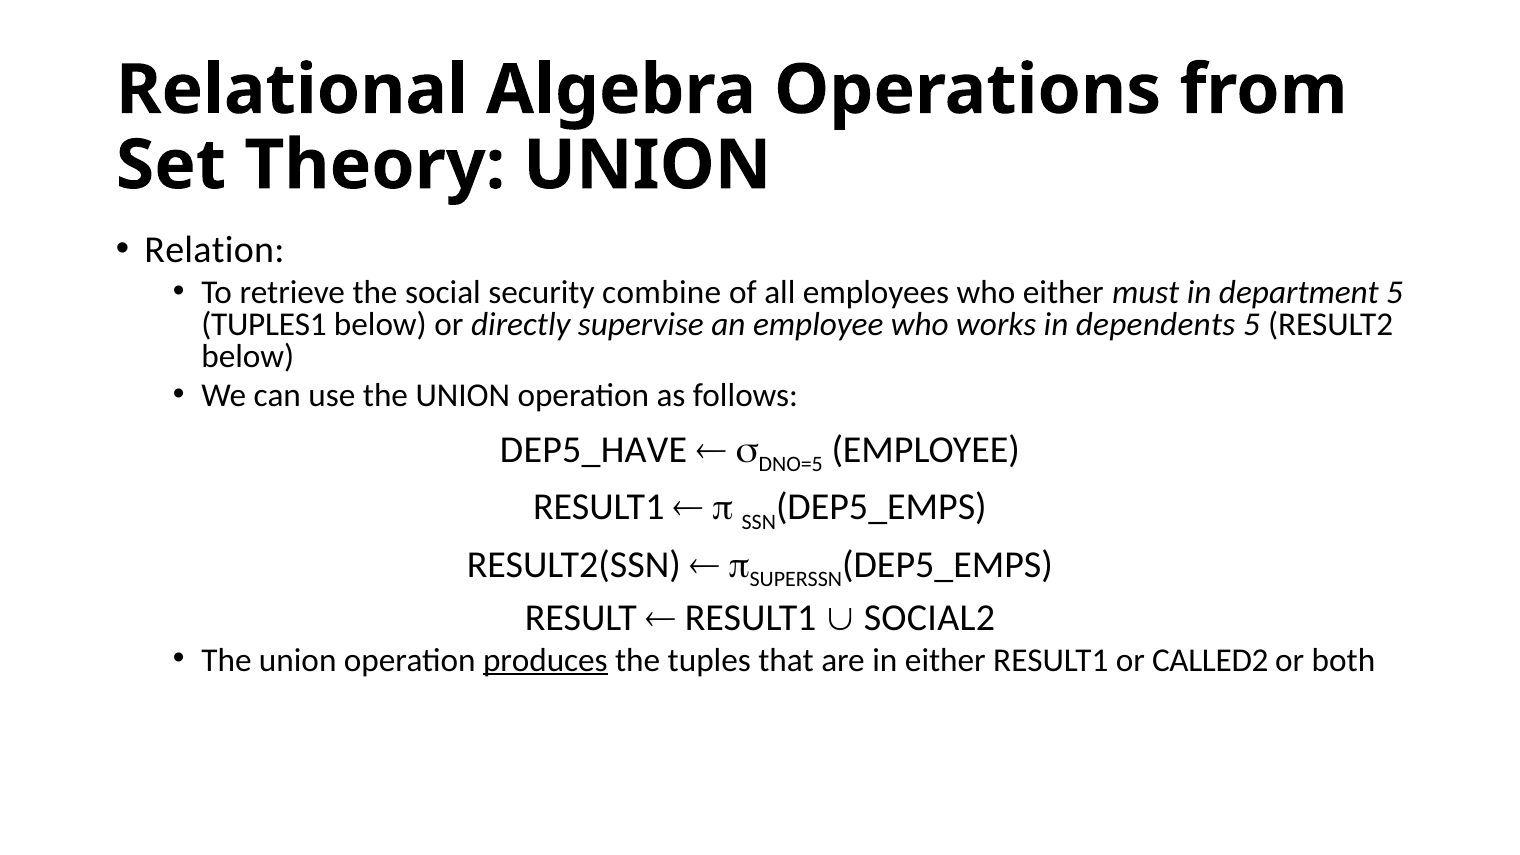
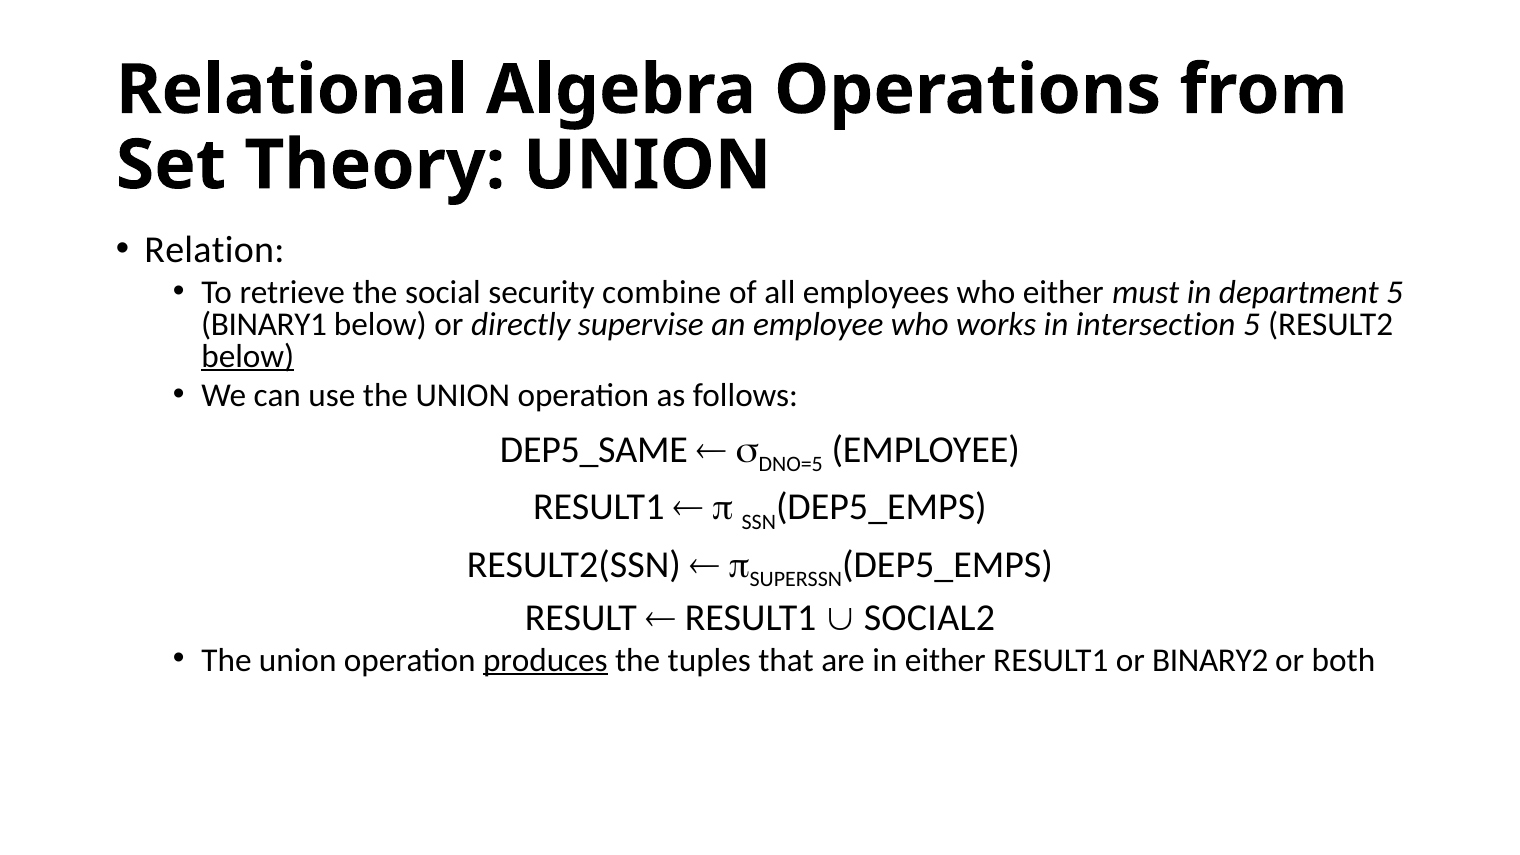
TUPLES1: TUPLES1 -> BINARY1
dependents: dependents -> intersection
below at (248, 356) underline: none -> present
DEP5_HAVE: DEP5_HAVE -> DEP5_SAME
CALLED2: CALLED2 -> BINARY2
